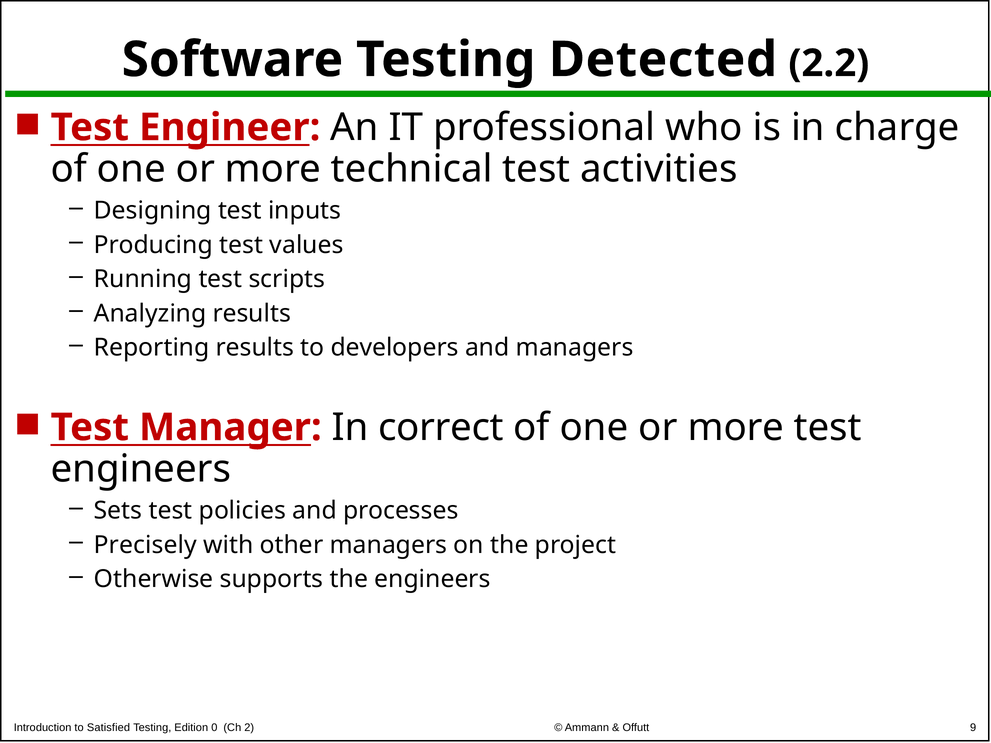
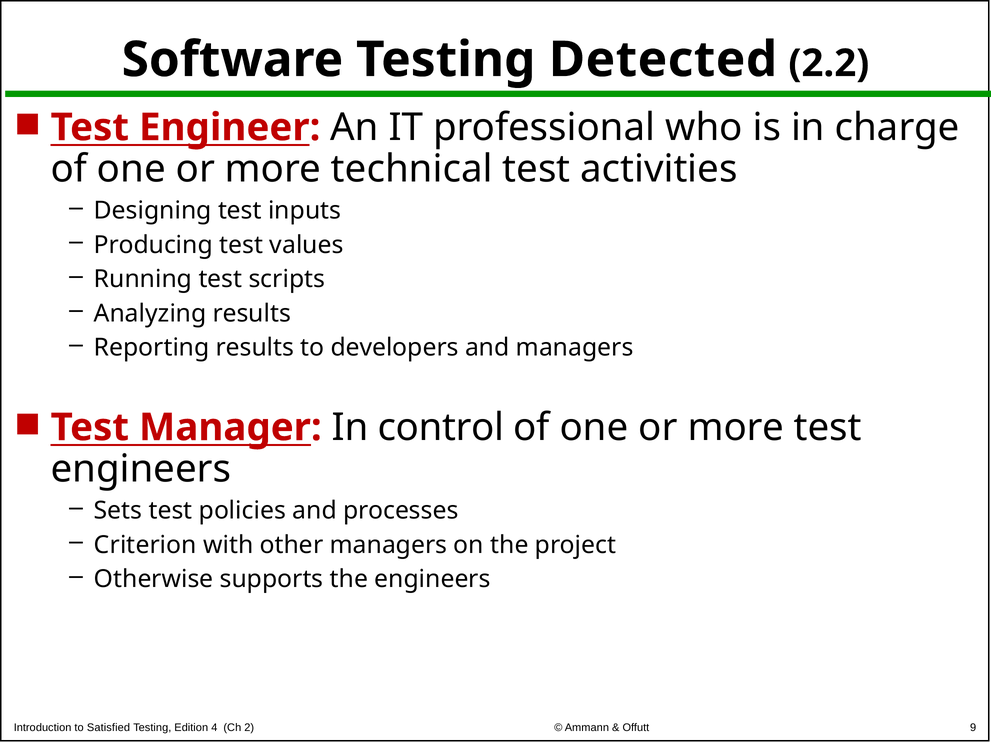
correct: correct -> control
Precisely: Precisely -> Criterion
0: 0 -> 4
